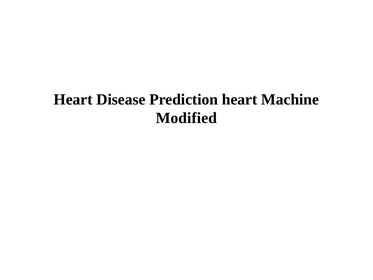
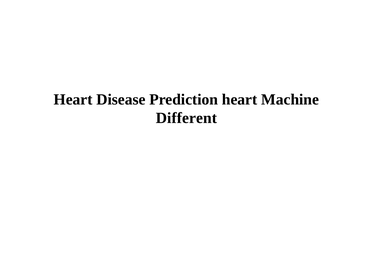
Modified: Modified -> Different
